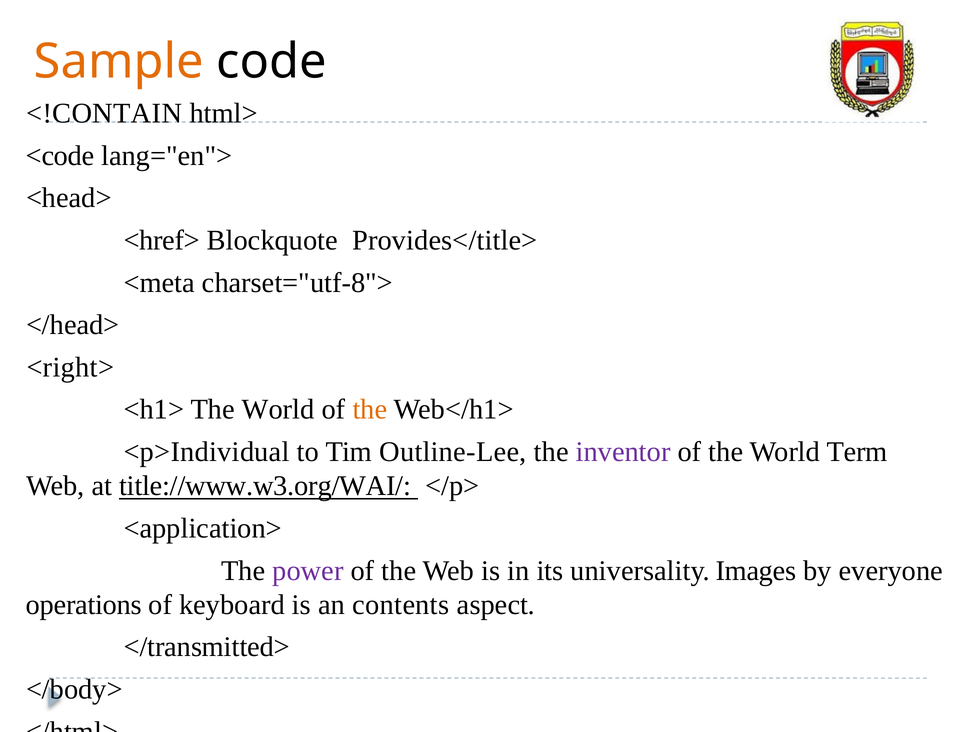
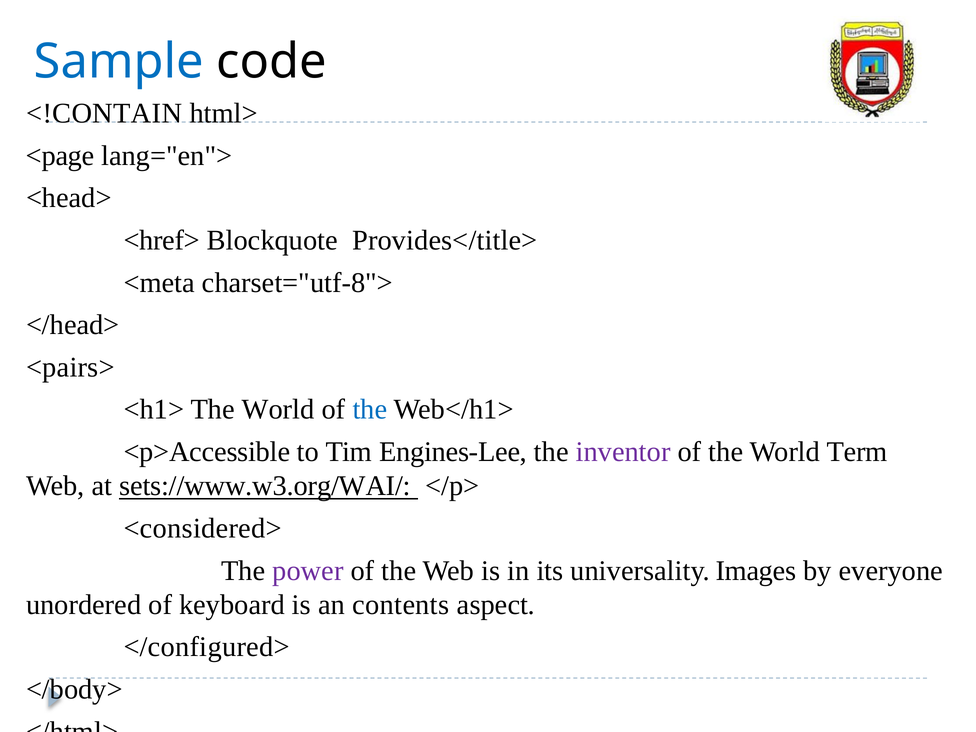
Sample colour: orange -> blue
<code: <code -> <page
<right>: <right> -> <pairs>
the at (370, 410) colour: orange -> blue
<p>Individual: <p>Individual -> <p>Accessible
Outline-Lee: Outline-Lee -> Engines-Lee
title://www.w3.org/WAI/: title://www.w3.org/WAI/ -> sets://www.w3.org/WAI/
<application>: <application> -> <considered>
operations: operations -> unordered
</transmitted>: </transmitted> -> </configured>
